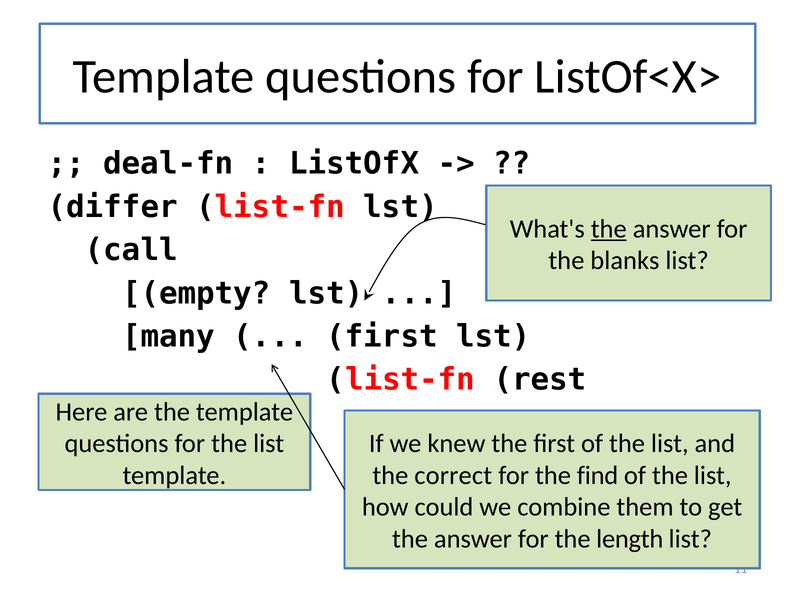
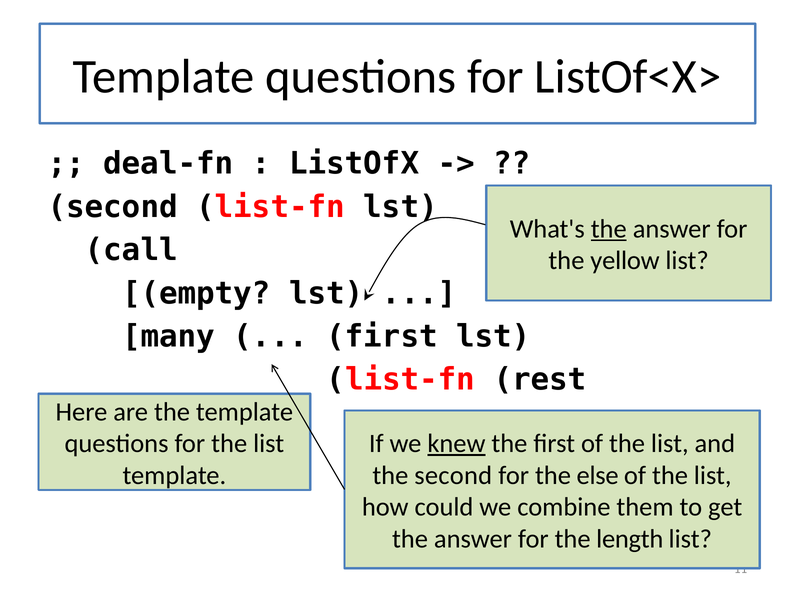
differ at (113, 207): differ -> second
blanks: blanks -> yellow
knew underline: none -> present
the correct: correct -> second
find: find -> else
